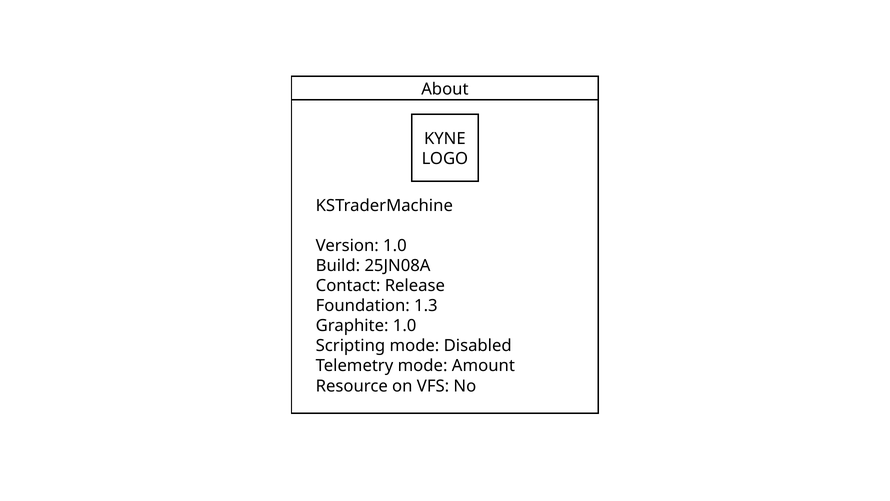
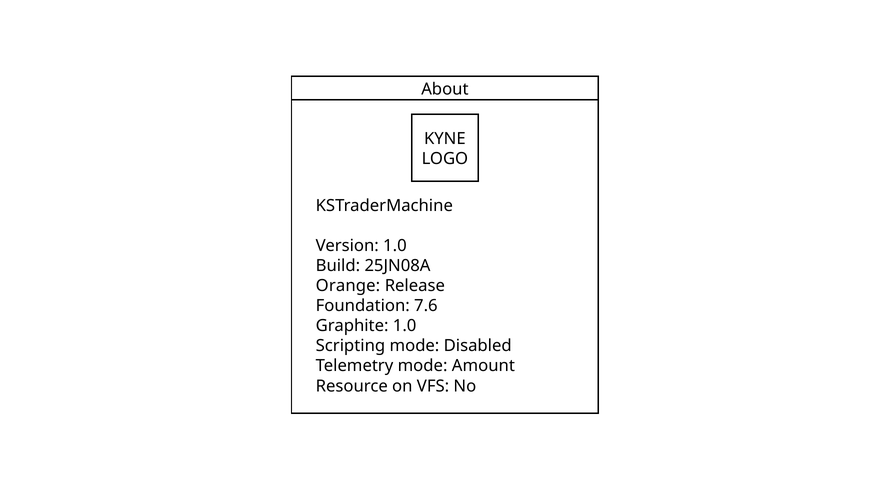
Contact: Contact -> Orange
1.3: 1.3 -> 7.6
